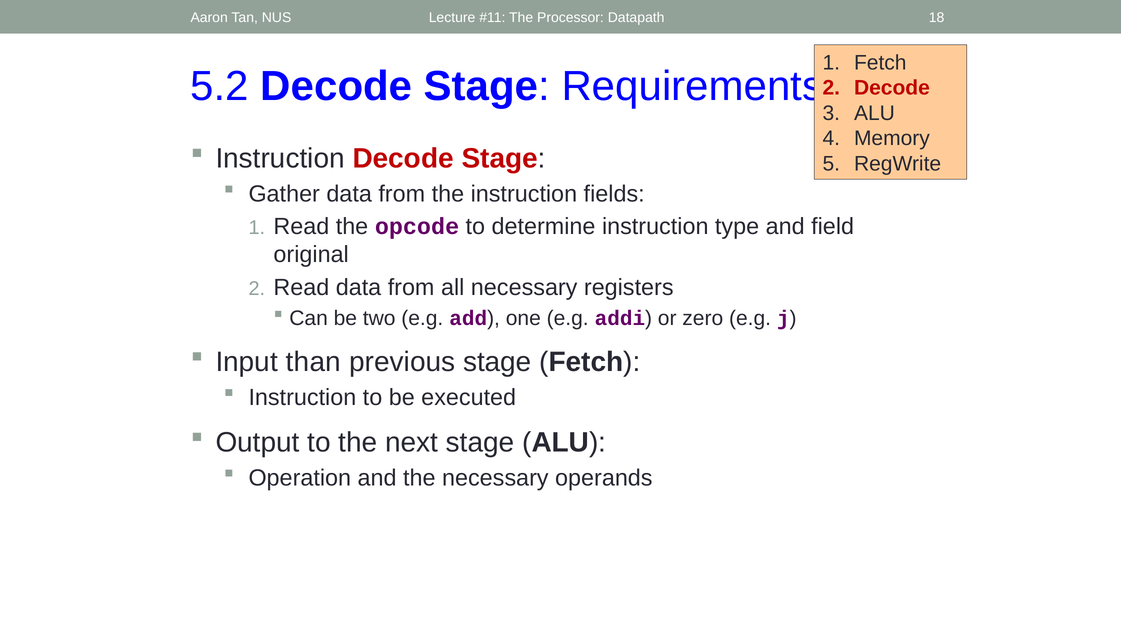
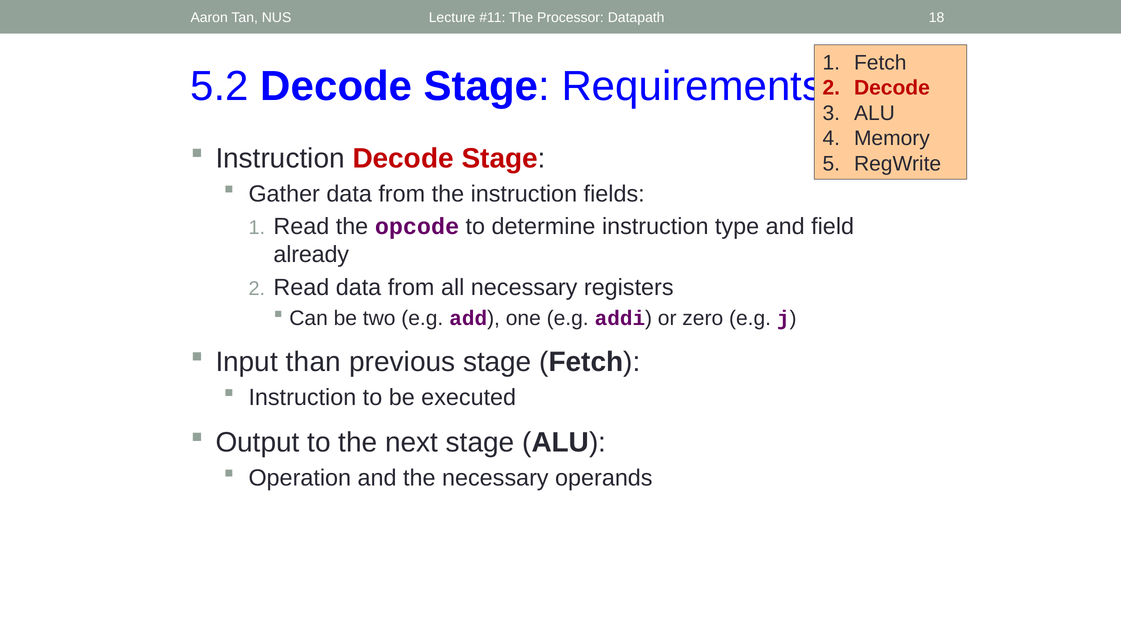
original: original -> already
